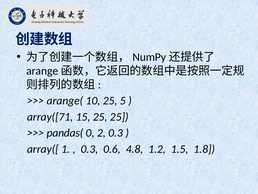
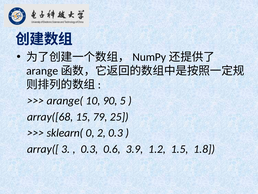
10 25: 25 -> 90
array([71: array([71 -> array([68
15 25: 25 -> 79
pandas(: pandas( -> sklearn(
1: 1 -> 3
4.8: 4.8 -> 3.9
